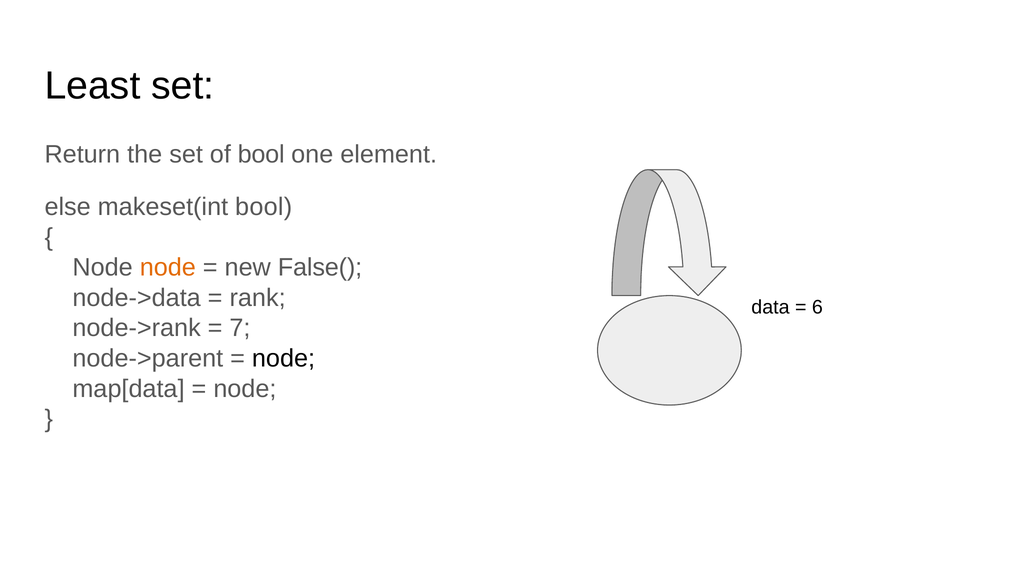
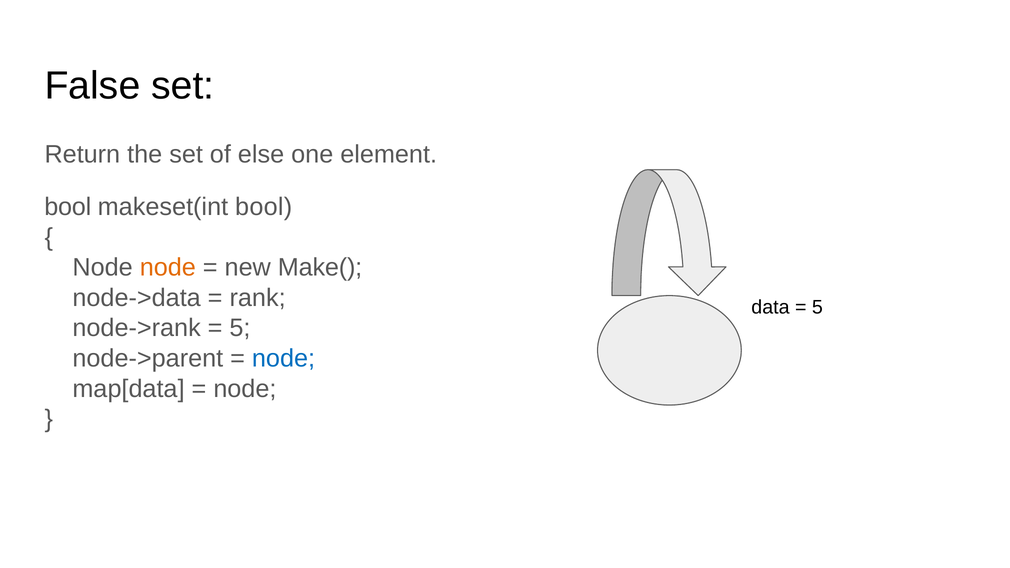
Least: Least -> False
of bool: bool -> else
else at (68, 207): else -> bool
False(: False( -> Make(
6 at (817, 307): 6 -> 5
7 at (240, 328): 7 -> 5
node at (284, 359) colour: black -> blue
